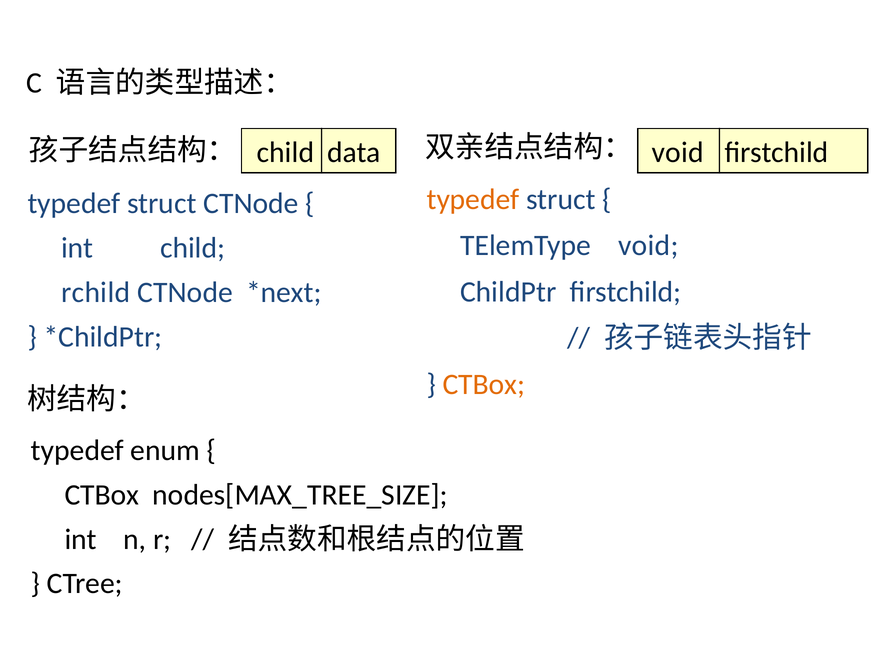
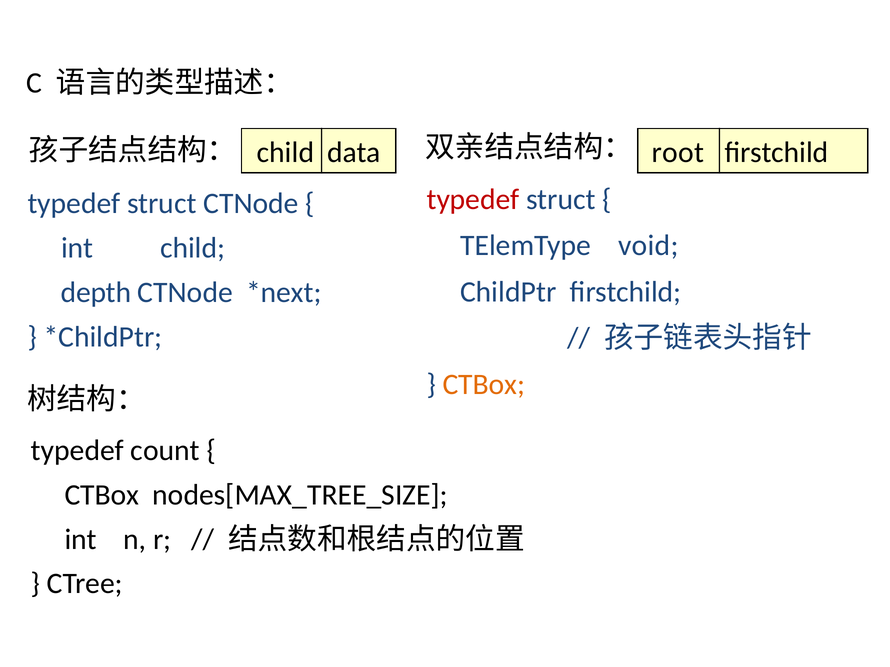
void at (678, 153): void -> root
typedef at (473, 200) colour: orange -> red
rchild: rchild -> depth
enum: enum -> count
